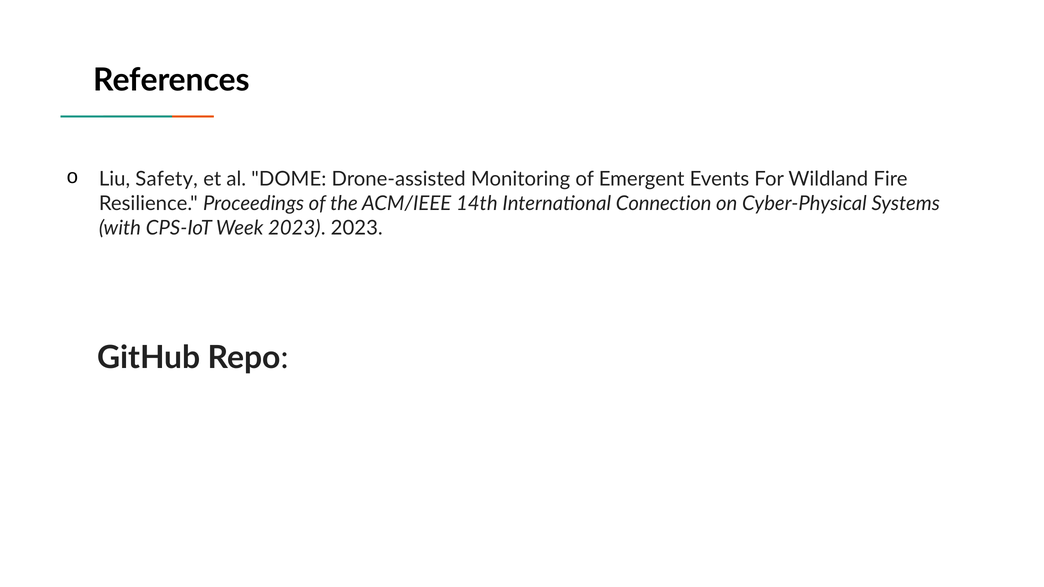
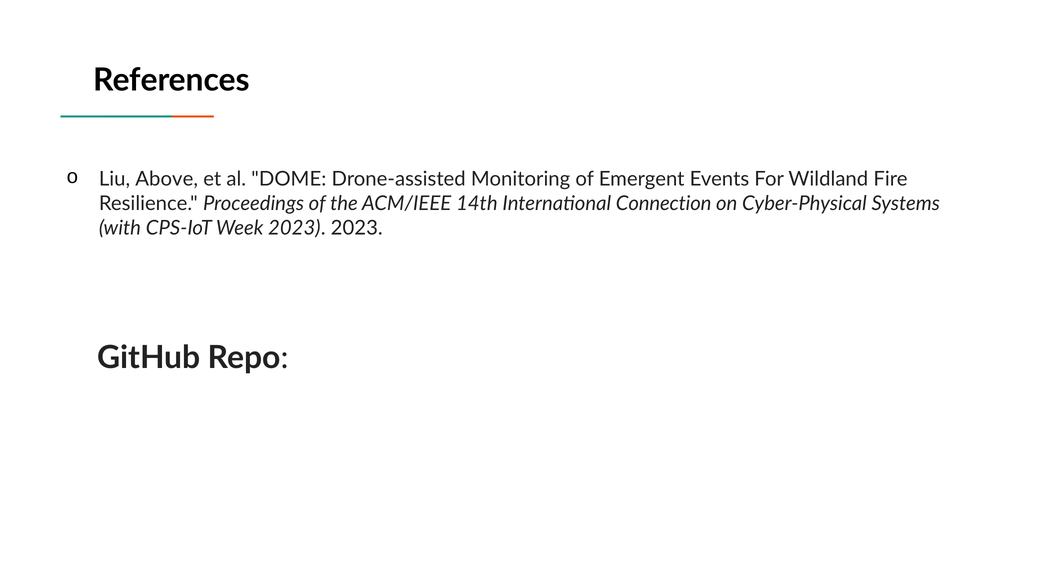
Safety: Safety -> Above
